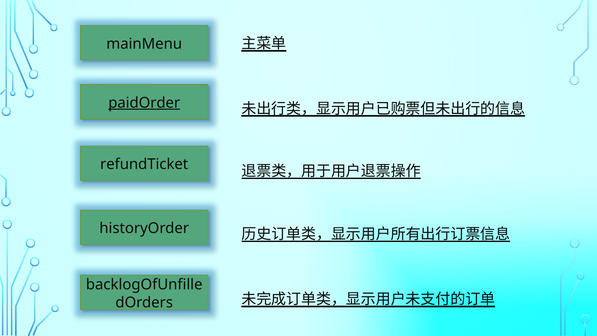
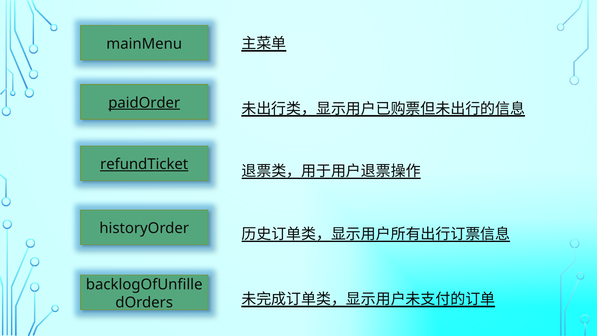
refundTicket underline: none -> present
